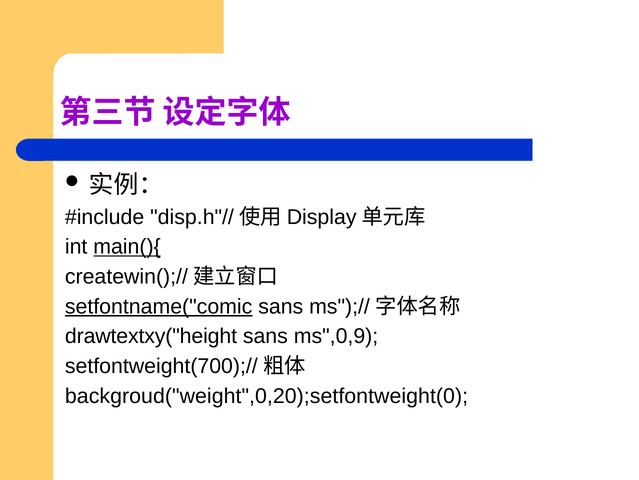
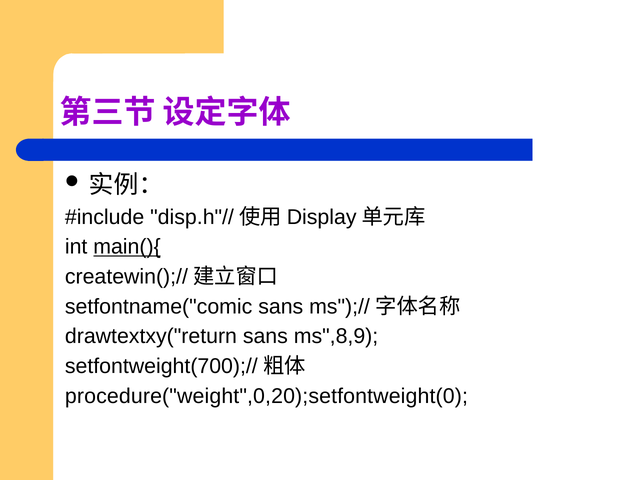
setfontname("comic underline: present -> none
drawtextxy("height: drawtextxy("height -> drawtextxy("return
ms",0,9: ms",0,9 -> ms",8,9
backgroud("weight",0,20);setfontweight(0: backgroud("weight",0,20);setfontweight(0 -> procedure("weight",0,20);setfontweight(0
